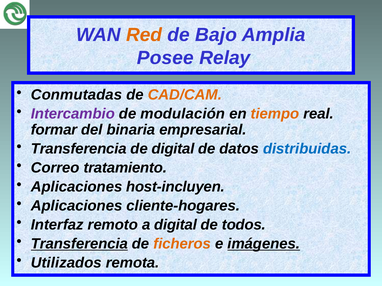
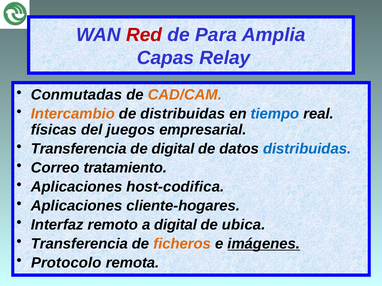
Red colour: orange -> red
Bajo: Bajo -> Para
Posee: Posee -> Capas
Intercambio colour: purple -> orange
de modulación: modulación -> distribuidas
tiempo colour: orange -> blue
formar: formar -> físicas
binaria: binaria -> juegos
host-incluyen: host-incluyen -> host-codifica
todos: todos -> ubica
Transferencia at (79, 244) underline: present -> none
Utilizados: Utilizados -> Protocolo
